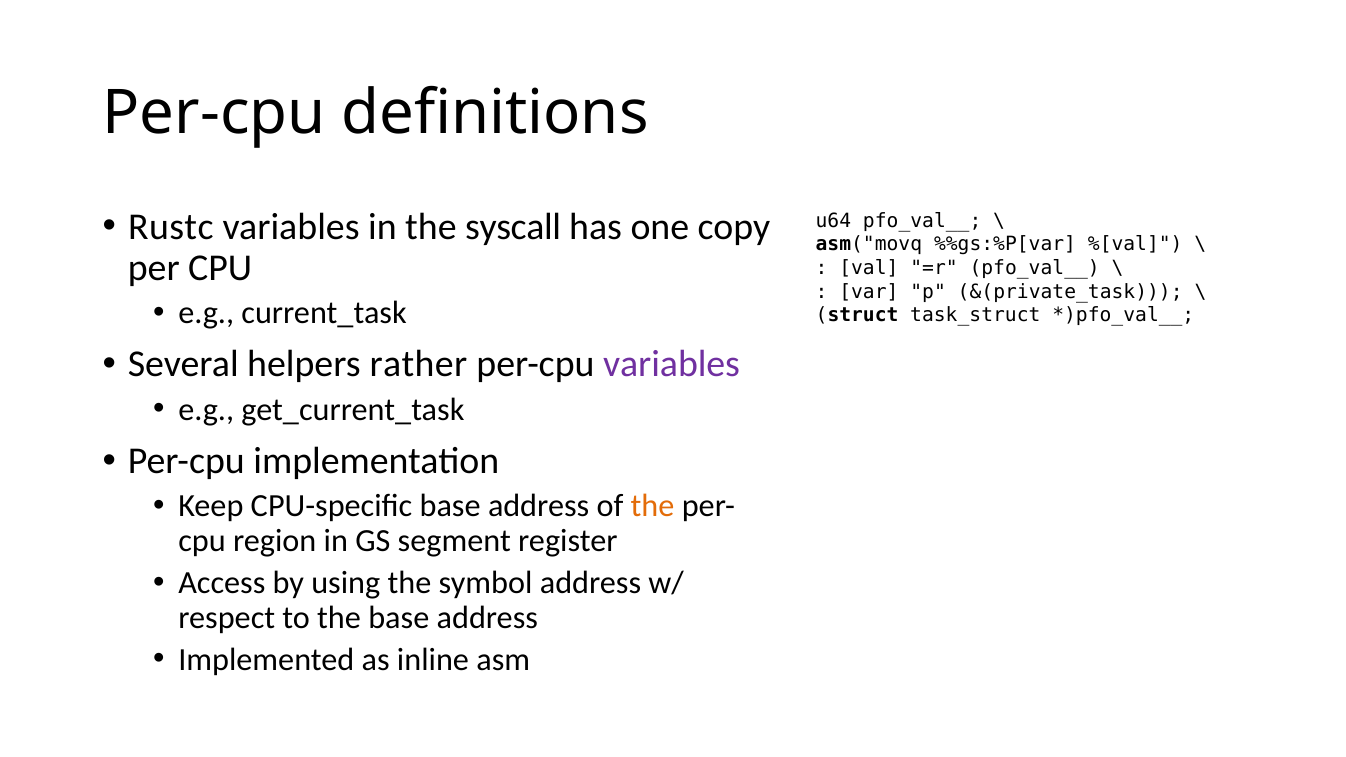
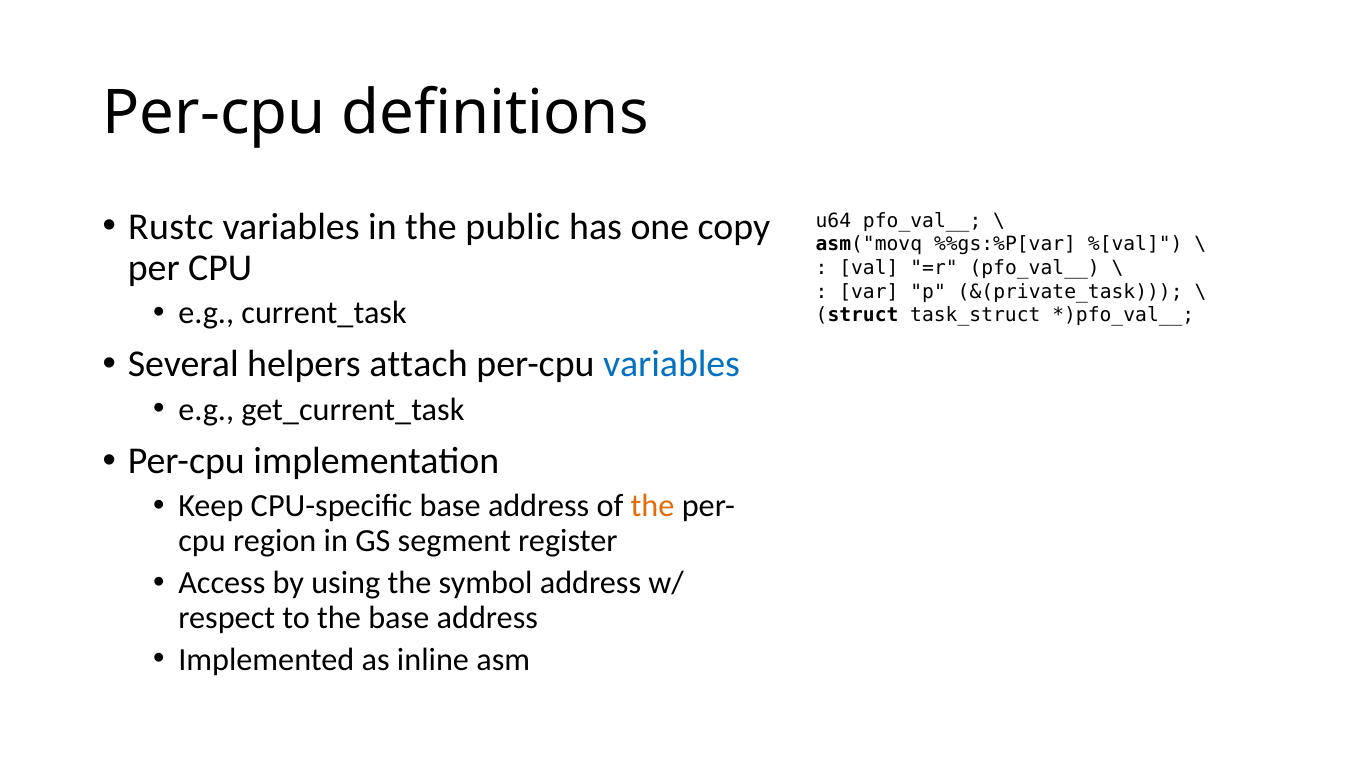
syscall: syscall -> public
rather: rather -> attach
variables at (672, 365) colour: purple -> blue
